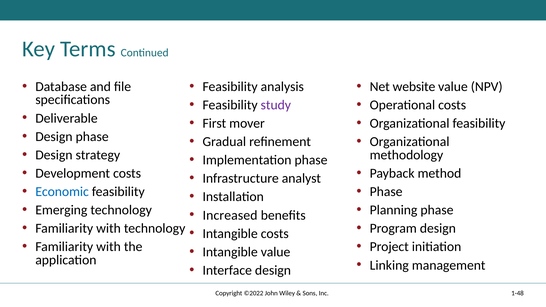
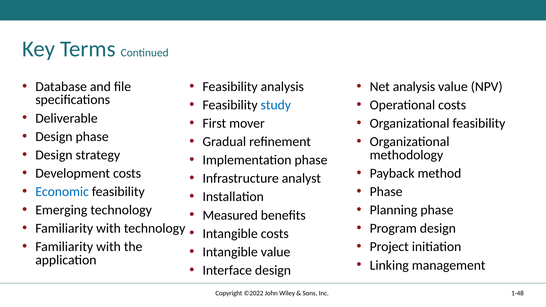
Net website: website -> analysis
study colour: purple -> blue
Increased: Increased -> Measured
